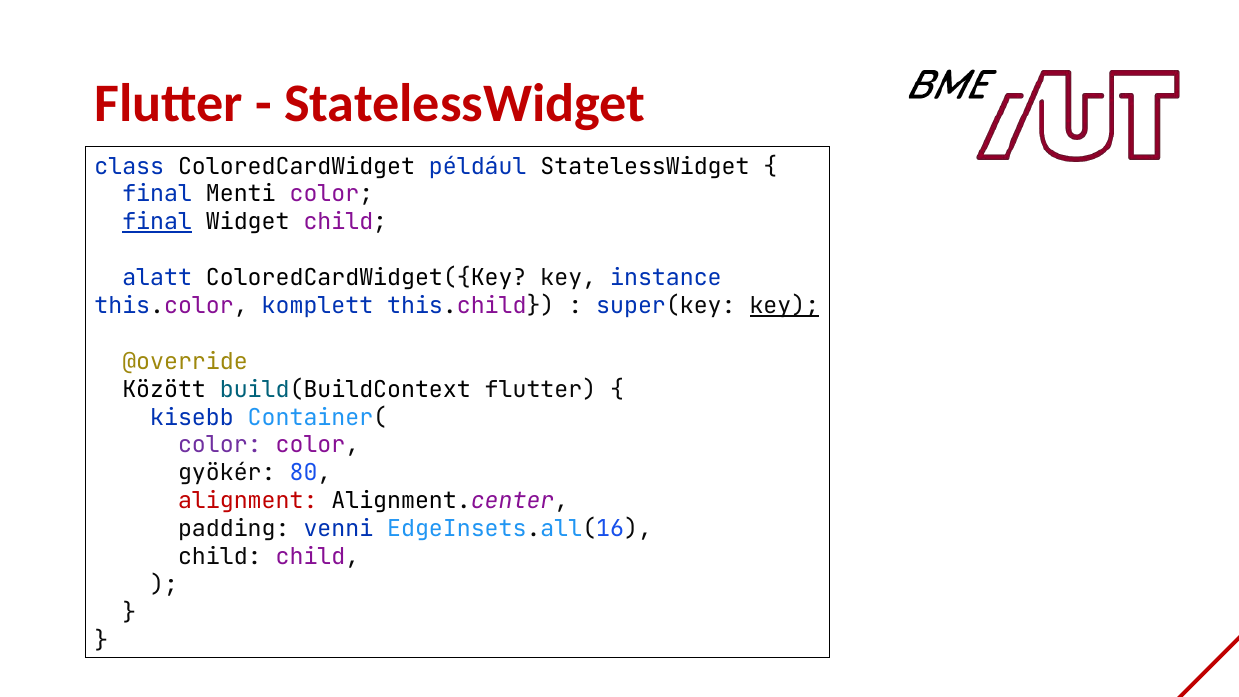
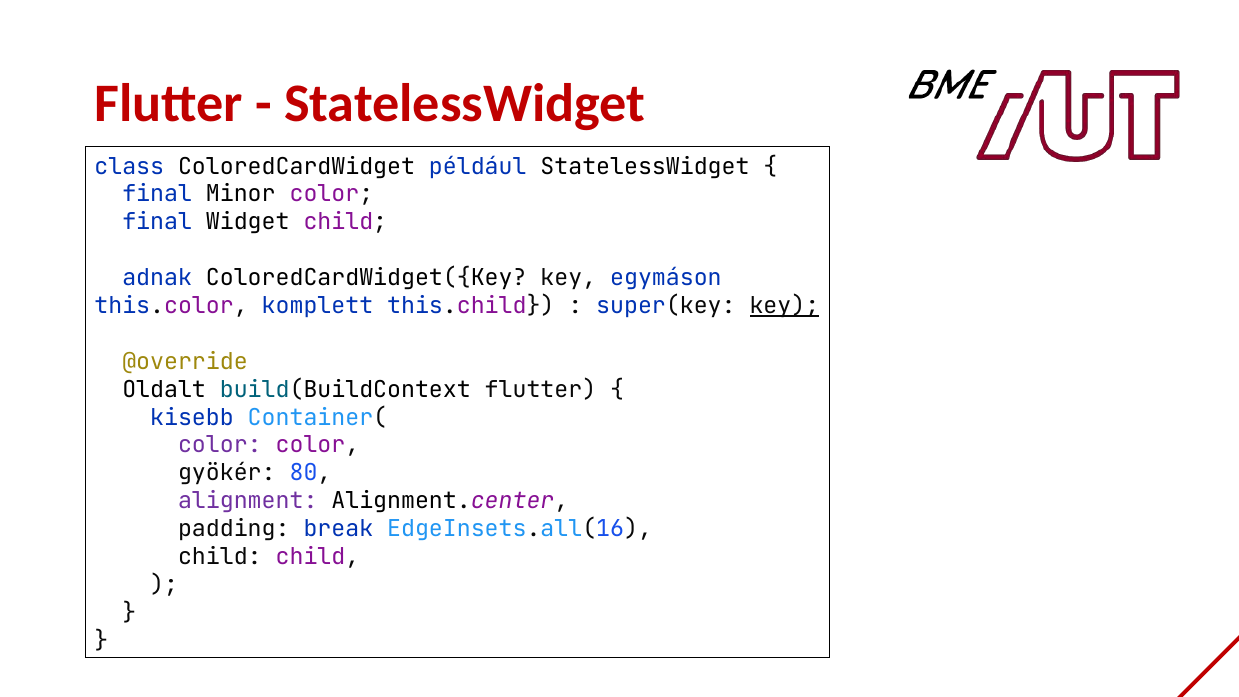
Menti: Menti -> Minor
final at (157, 222) underline: present -> none
alatt: alatt -> adnak
instance: instance -> egymáson
Között: Között -> Oldalt
alignment colour: red -> purple
venni: venni -> break
